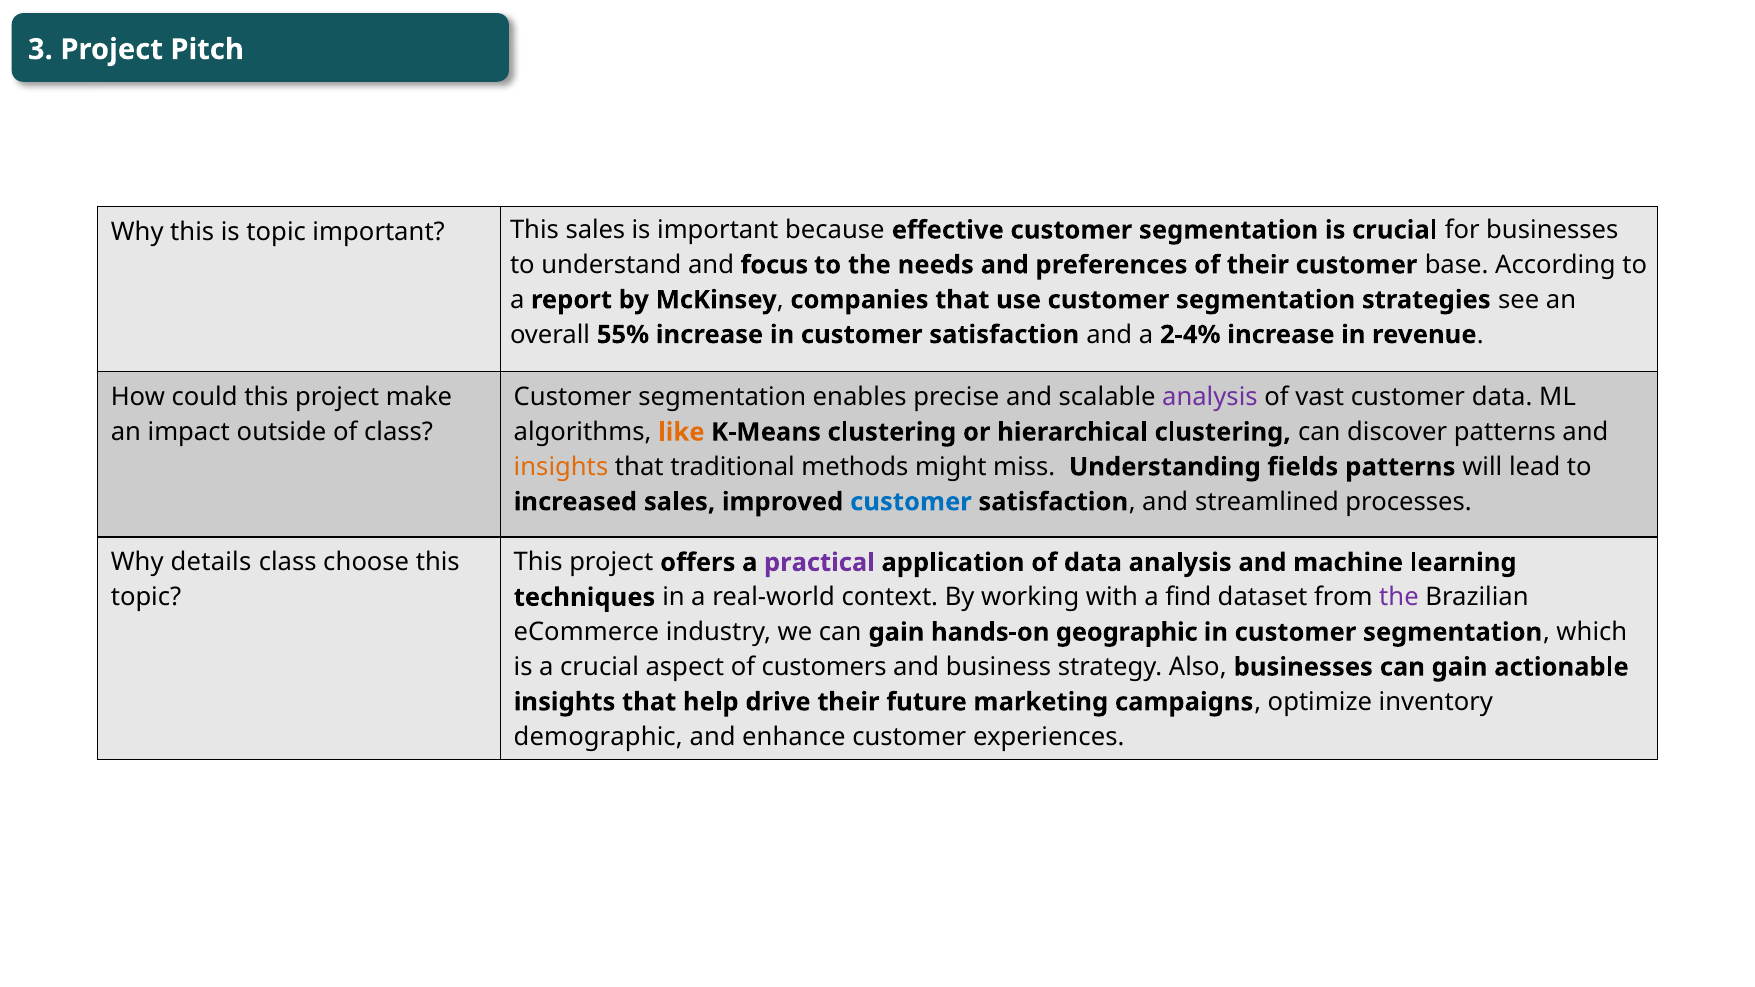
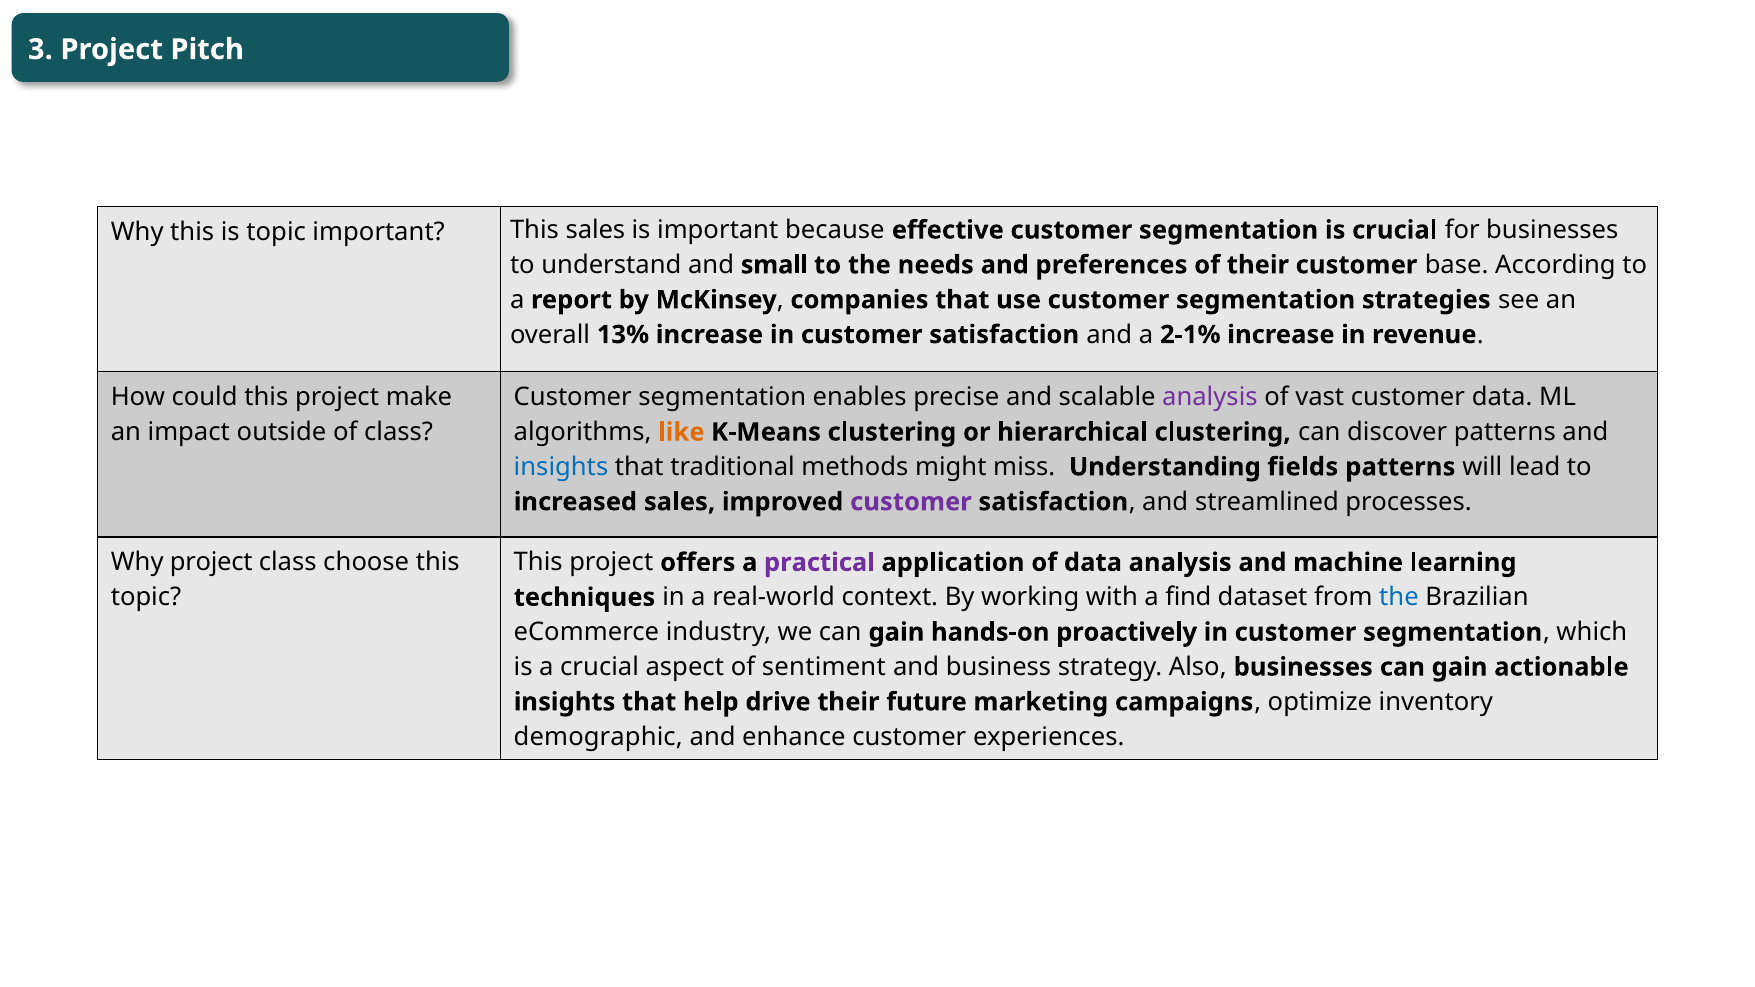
focus: focus -> small
55%: 55% -> 13%
2-4%: 2-4% -> 2-1%
insights at (561, 467) colour: orange -> blue
customer at (911, 502) colour: blue -> purple
Why details: details -> project
the at (1399, 597) colour: purple -> blue
geographic: geographic -> proactively
customers: customers -> sentiment
